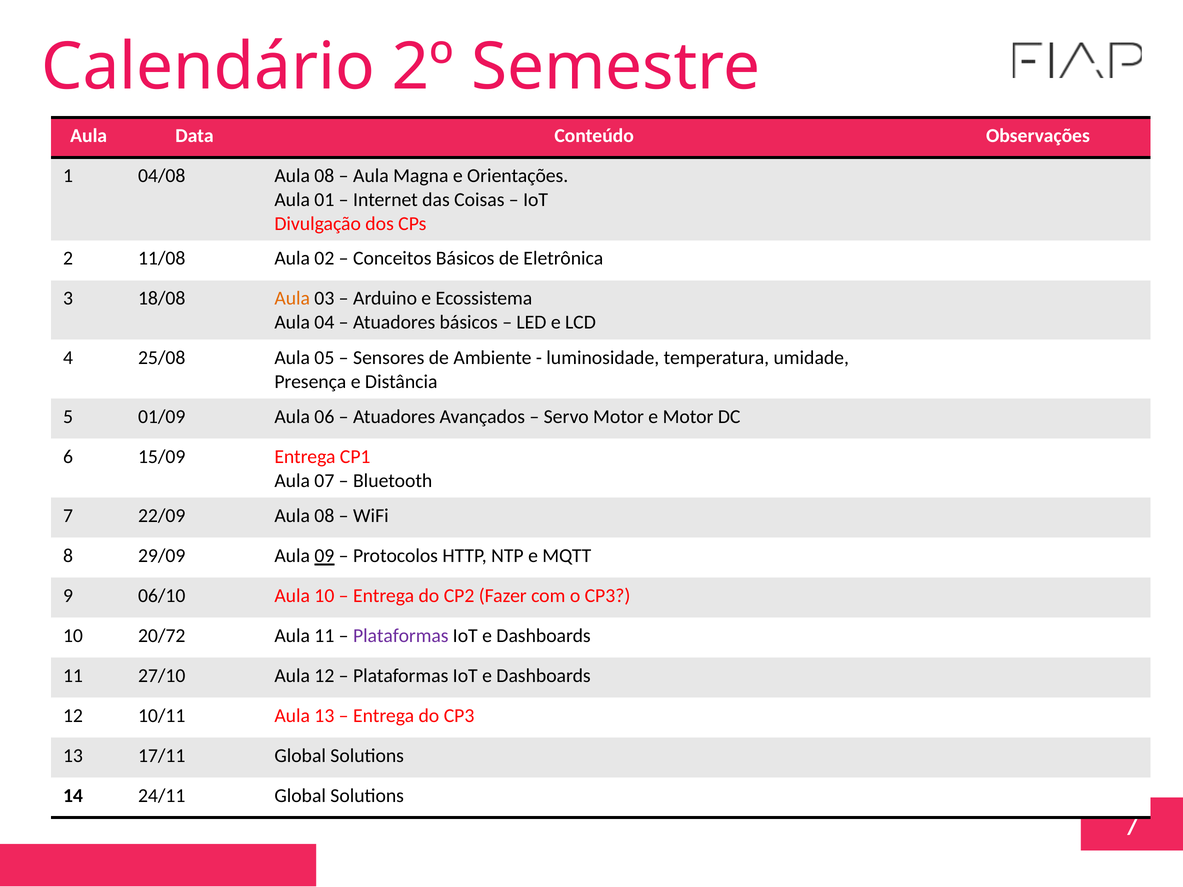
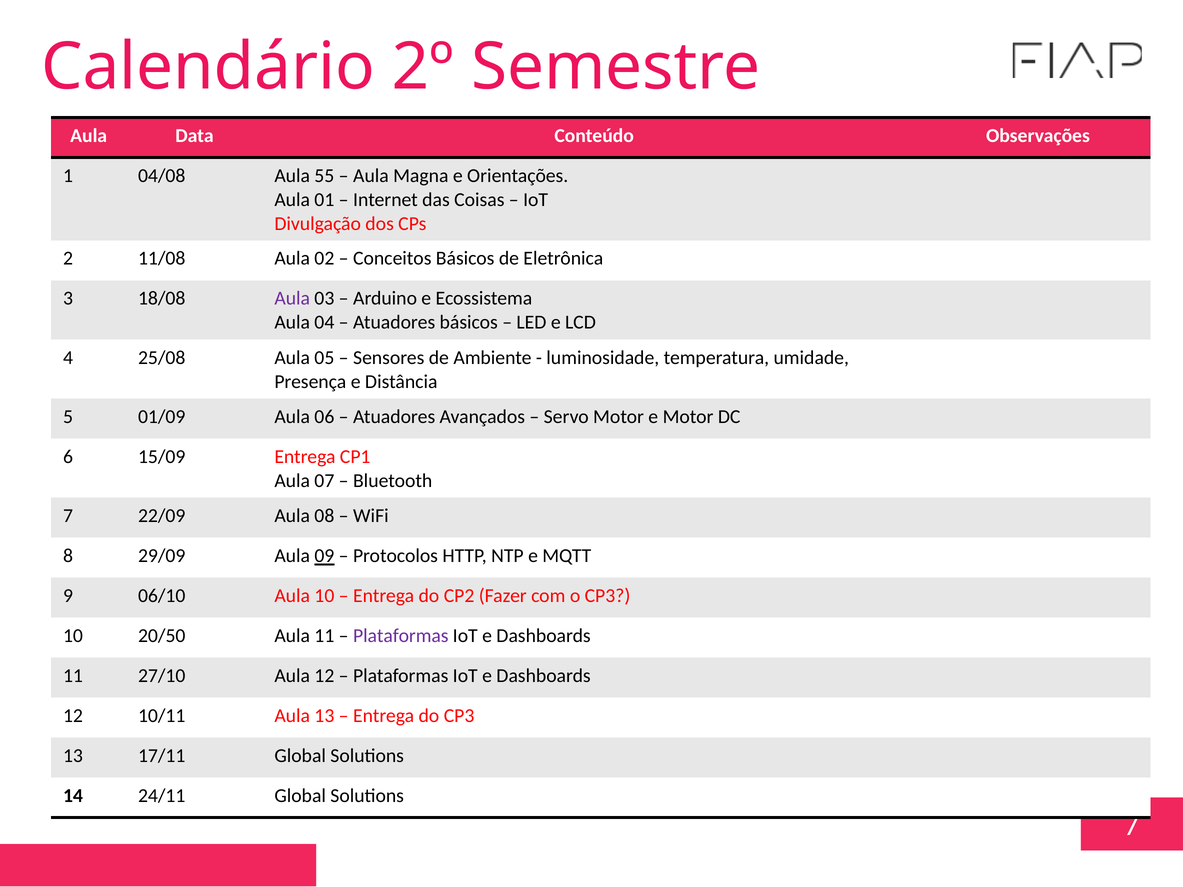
04/08 Aula 08: 08 -> 55
Aula at (292, 298) colour: orange -> purple
20/72: 20/72 -> 20/50
